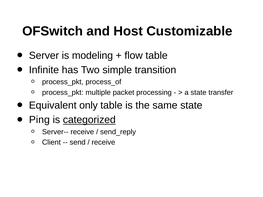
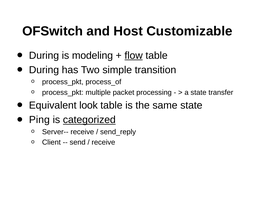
Server at (44, 56): Server -> During
flow underline: none -> present
Infinite at (44, 70): Infinite -> During
only: only -> look
